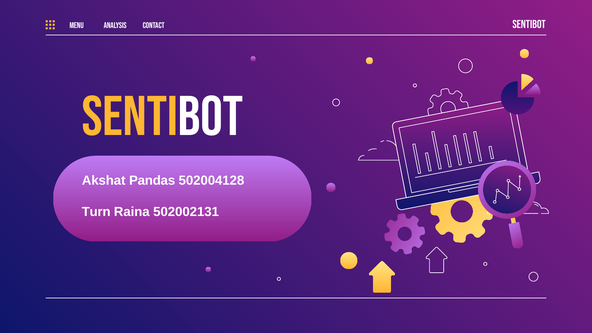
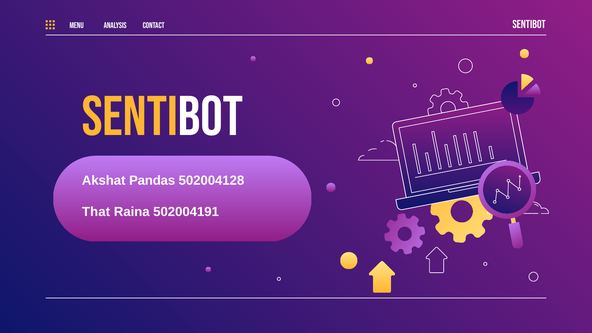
Turn: Turn -> That
502002131: 502002131 -> 502004191
